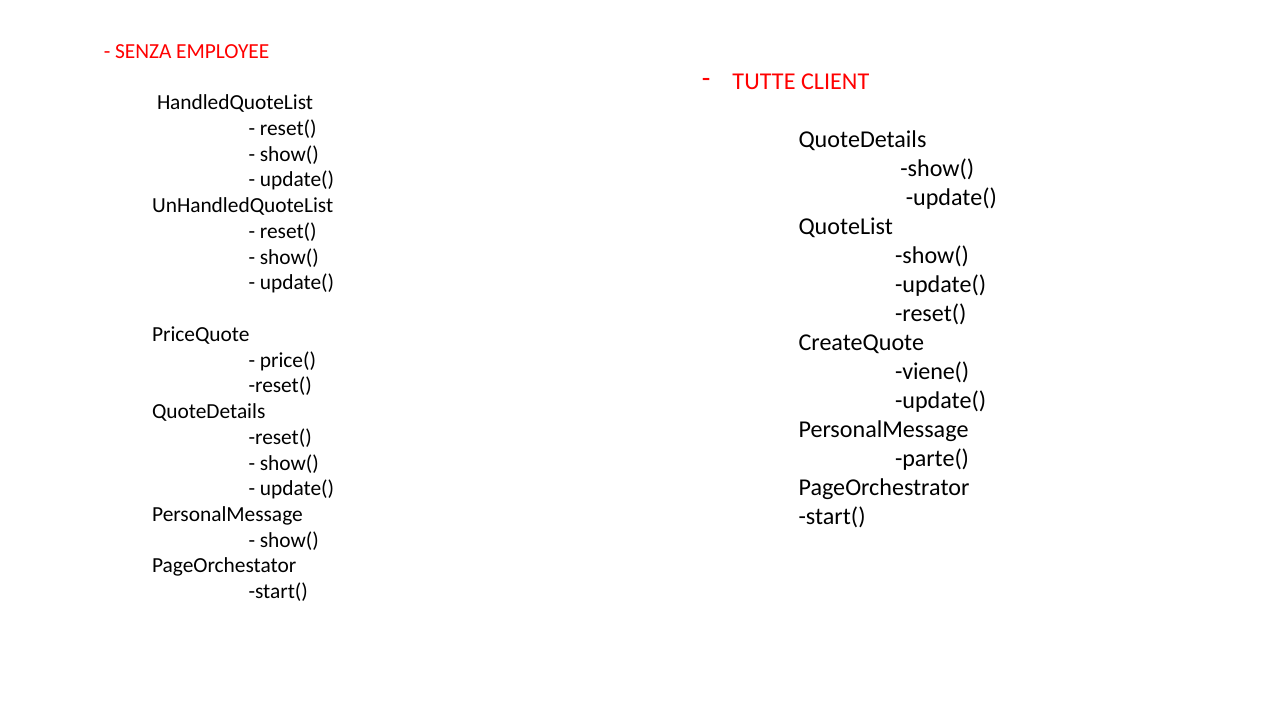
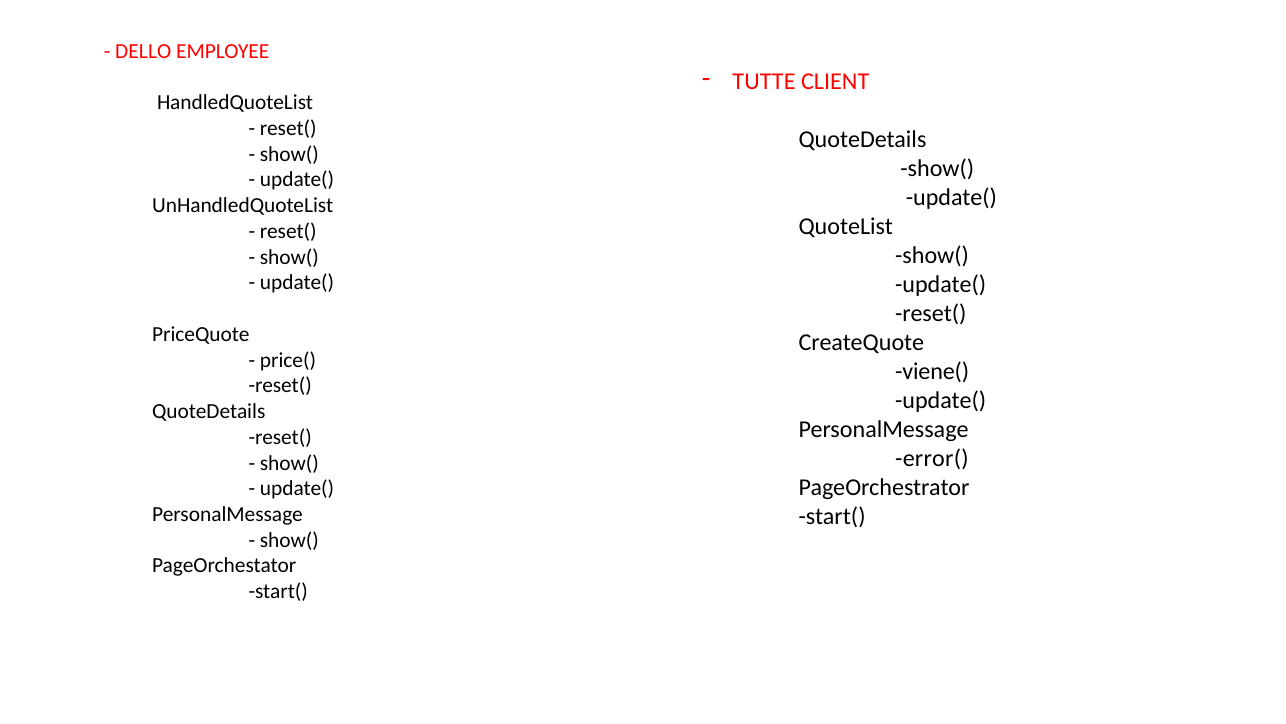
SENZA: SENZA -> DELLO
parte(: parte( -> error(
